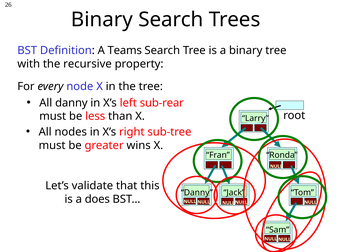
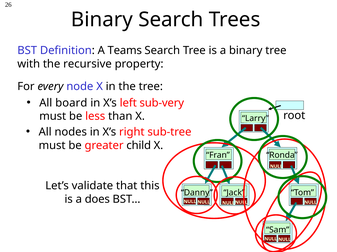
All danny: danny -> board
sub-rear: sub-rear -> sub-very
wins: wins -> child
